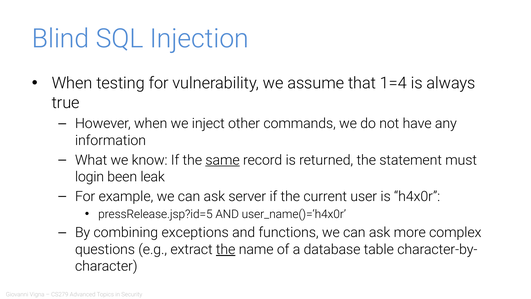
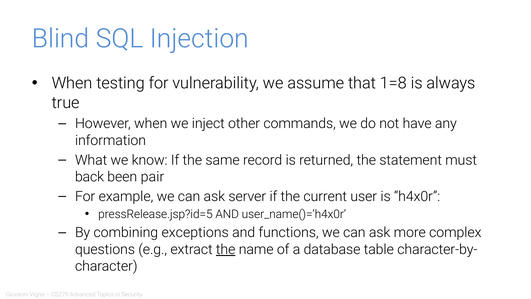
1=4: 1=4 -> 1=8
same underline: present -> none
login: login -> back
leak: leak -> pair
